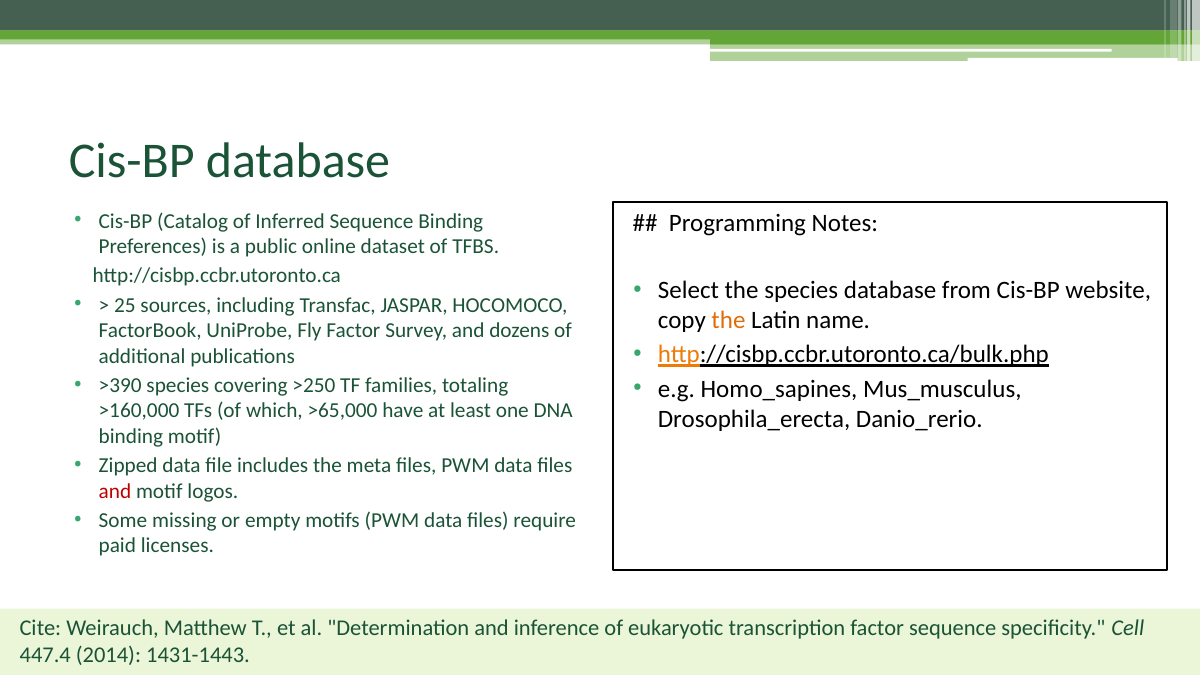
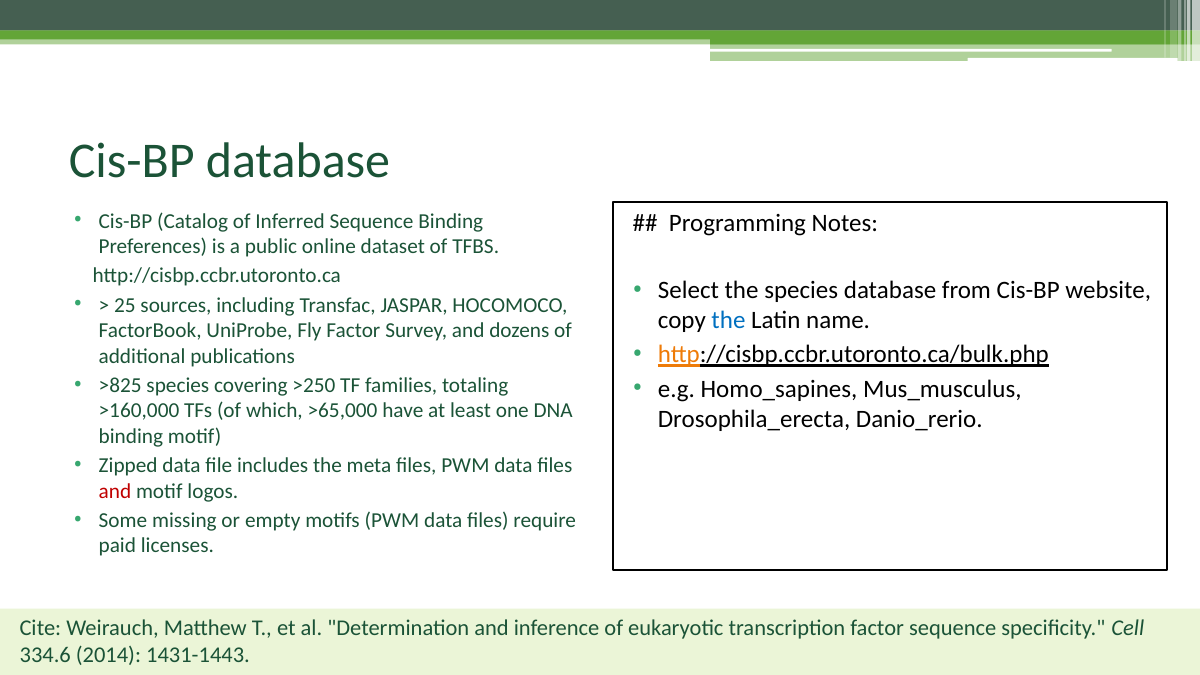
the at (728, 321) colour: orange -> blue
>390: >390 -> >825
447.4: 447.4 -> 334.6
